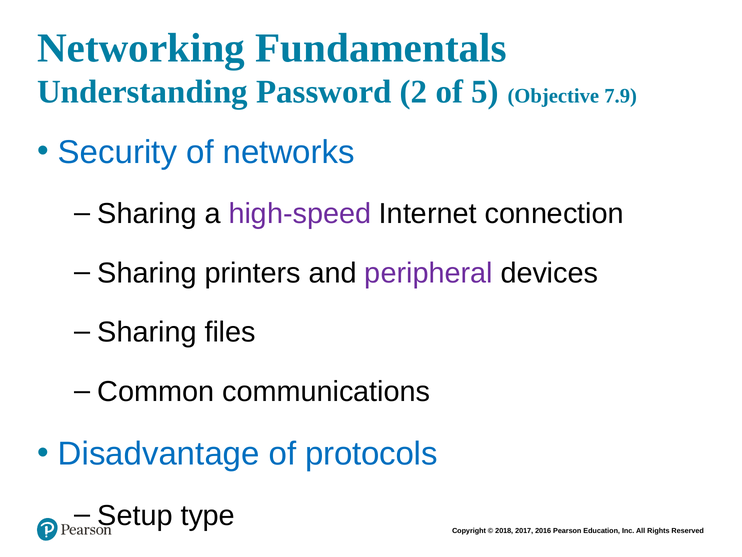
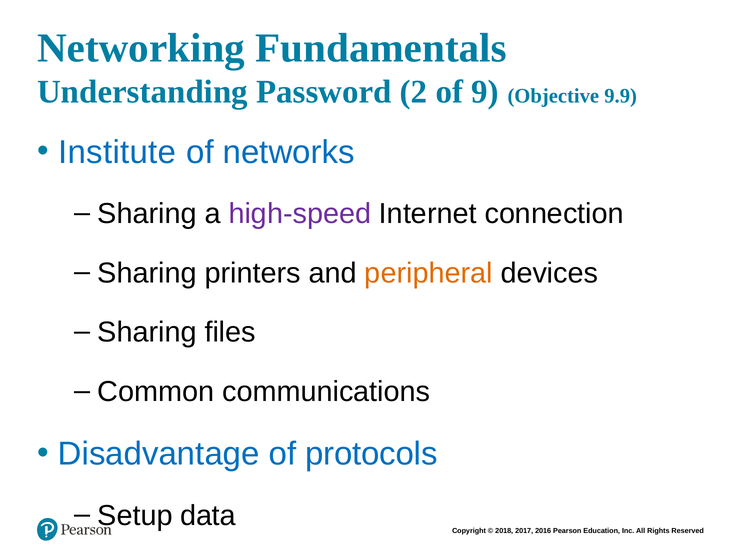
5: 5 -> 9
7.9: 7.9 -> 9.9
Security: Security -> Institute
peripheral colour: purple -> orange
type: type -> data
